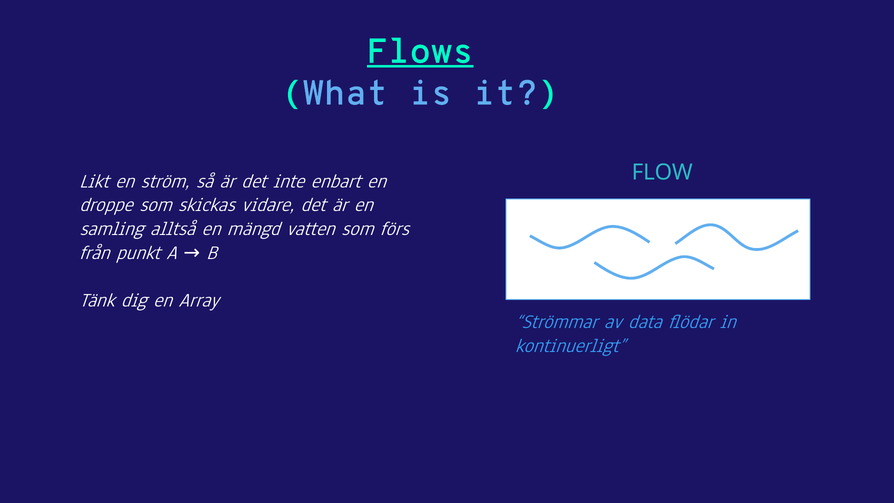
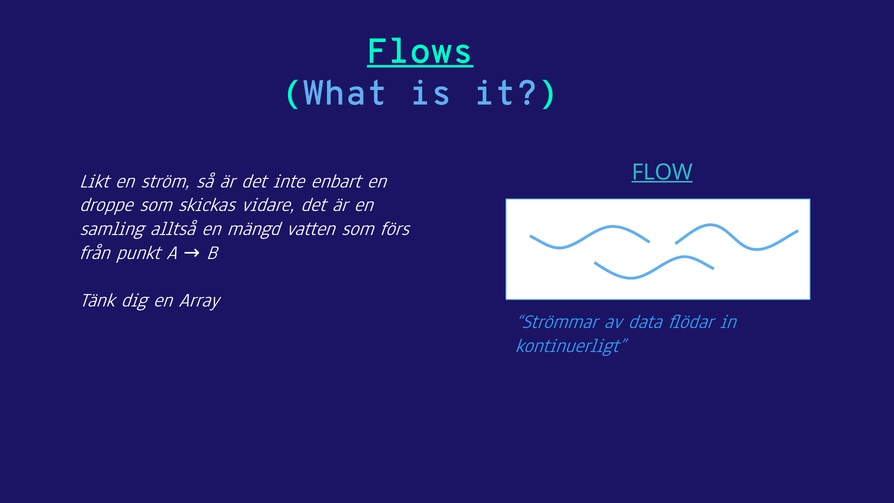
FLOW underline: none -> present
